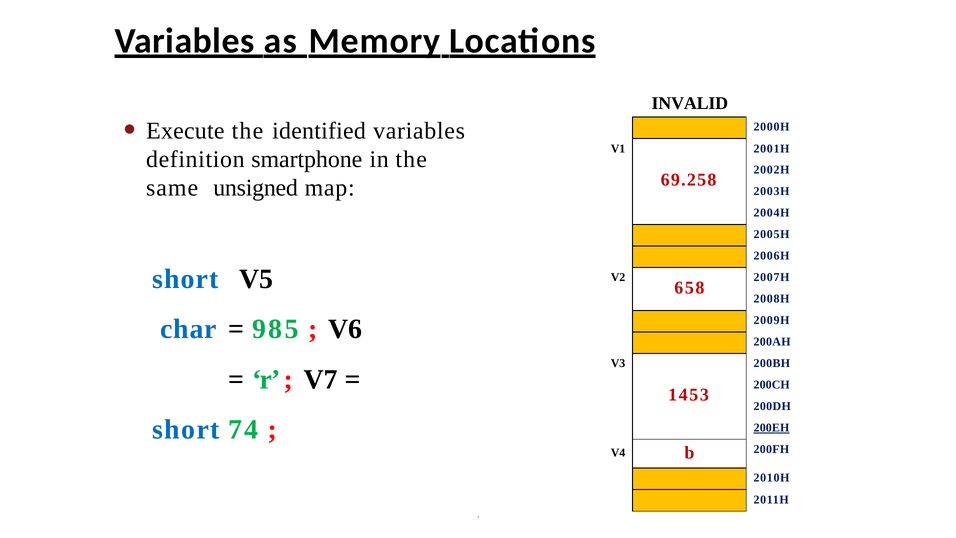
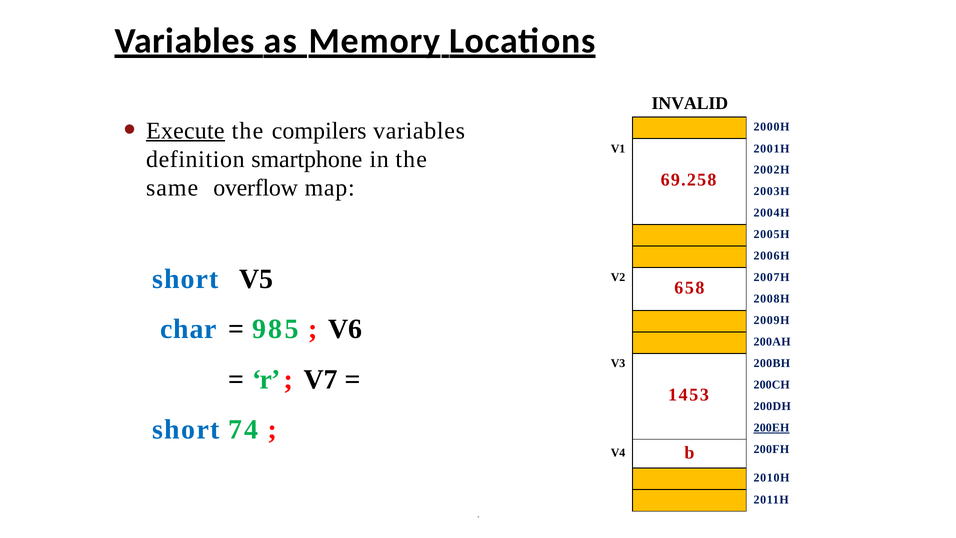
Execute underline: none -> present
identified: identified -> compilers
unsigned: unsigned -> overflow
